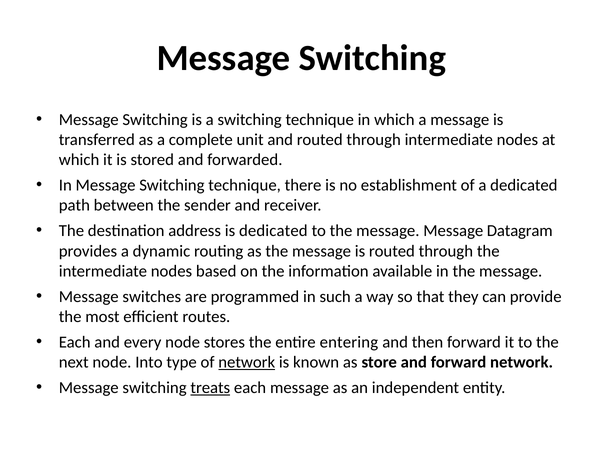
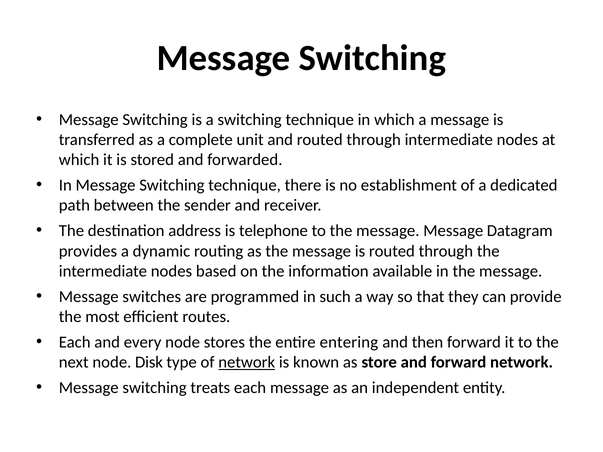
is dedicated: dedicated -> telephone
Into: Into -> Disk
treats underline: present -> none
